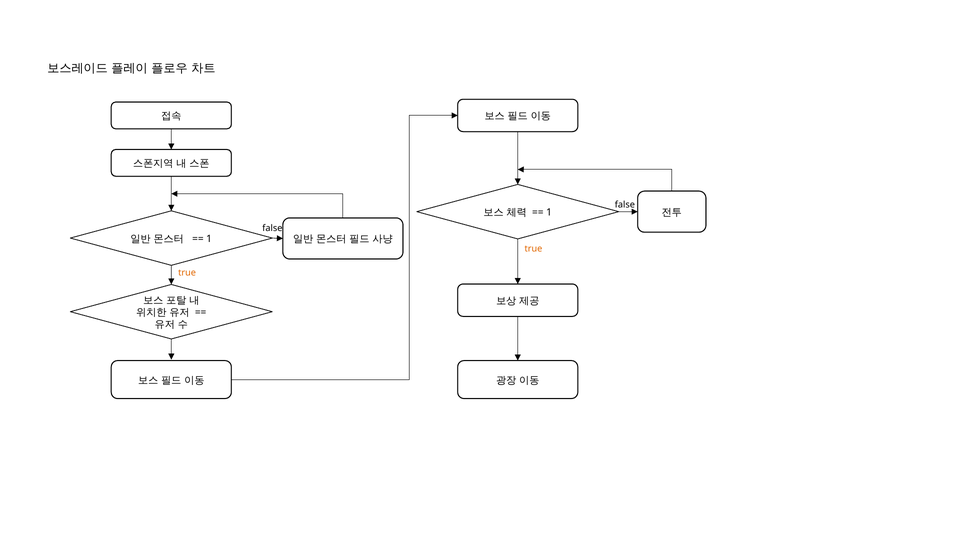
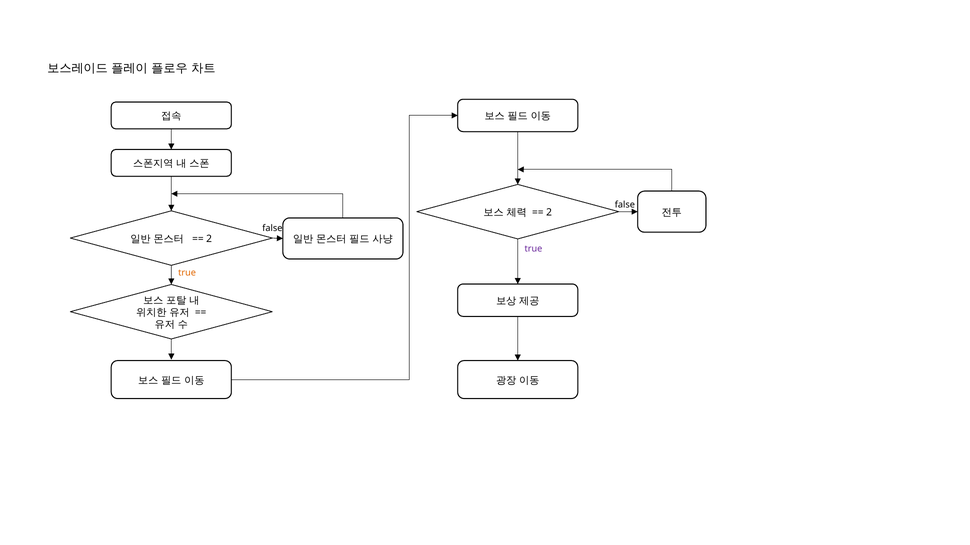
1 at (549, 213): 1 -> 2
1 at (209, 239): 1 -> 2
true at (533, 249) colour: orange -> purple
